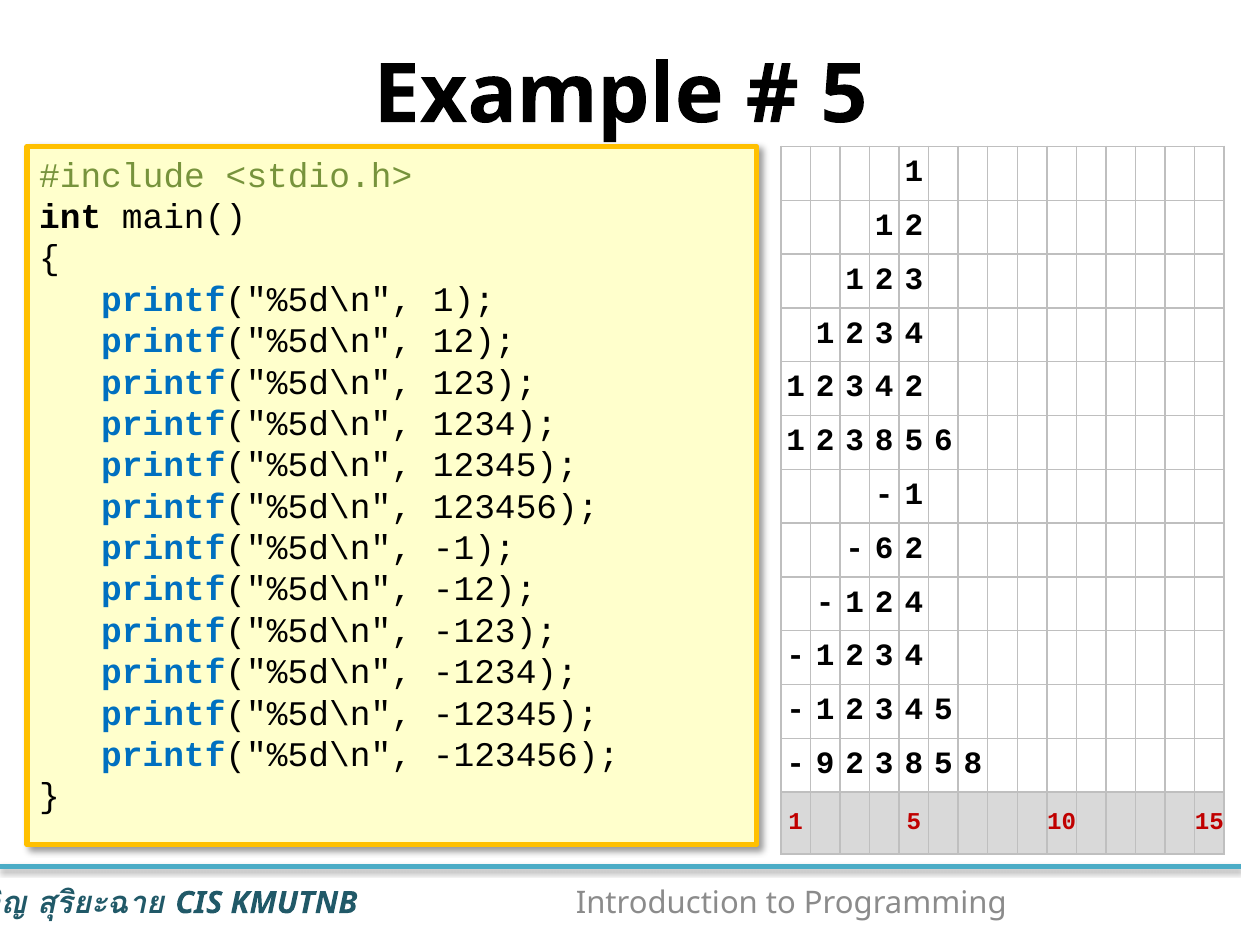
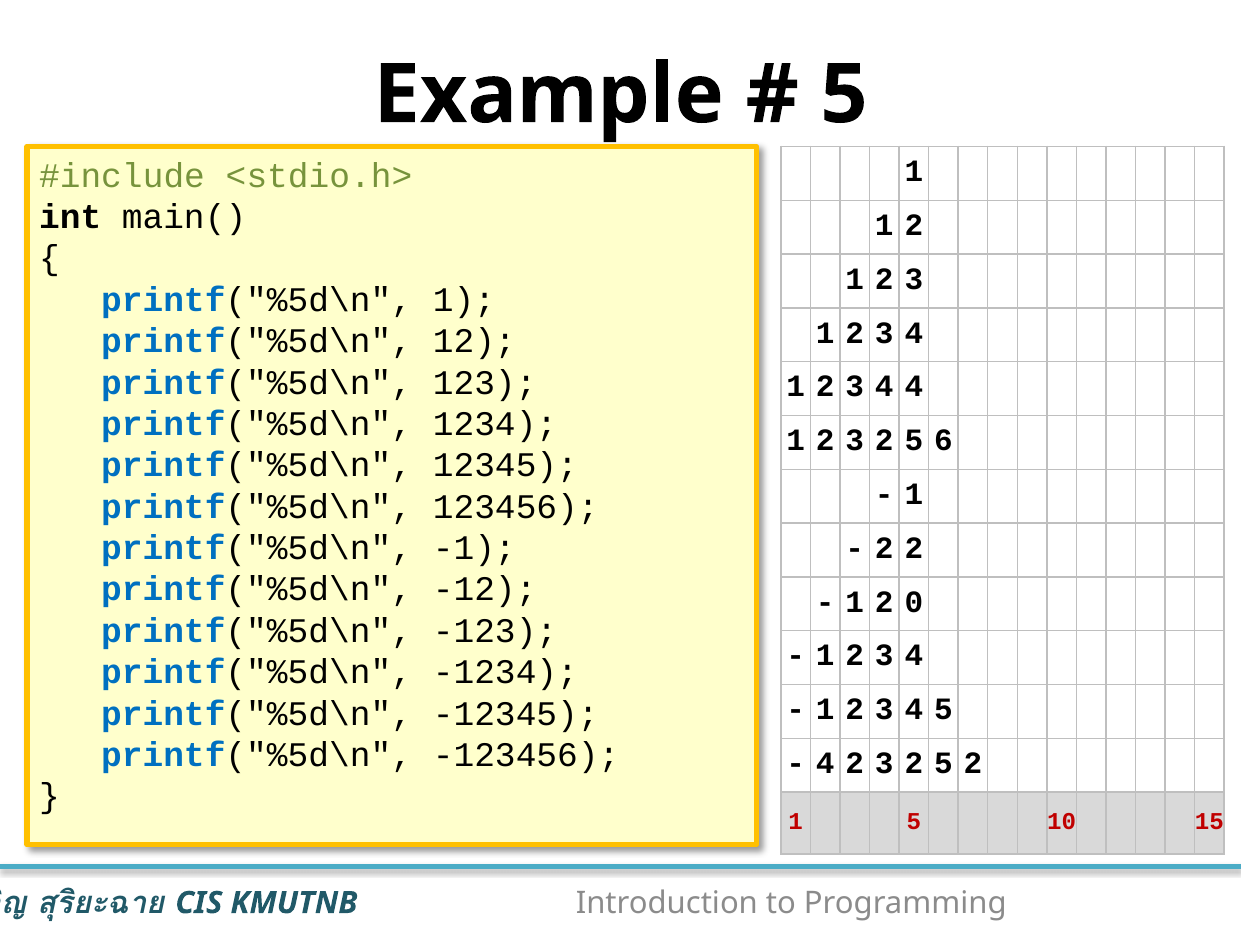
4 2: 2 -> 4
1 2 3 8: 8 -> 2
6 at (884, 548): 6 -> 2
2 4: 4 -> 0
9 at (825, 763): 9 -> 4
8 at (914, 763): 8 -> 2
5 8: 8 -> 2
